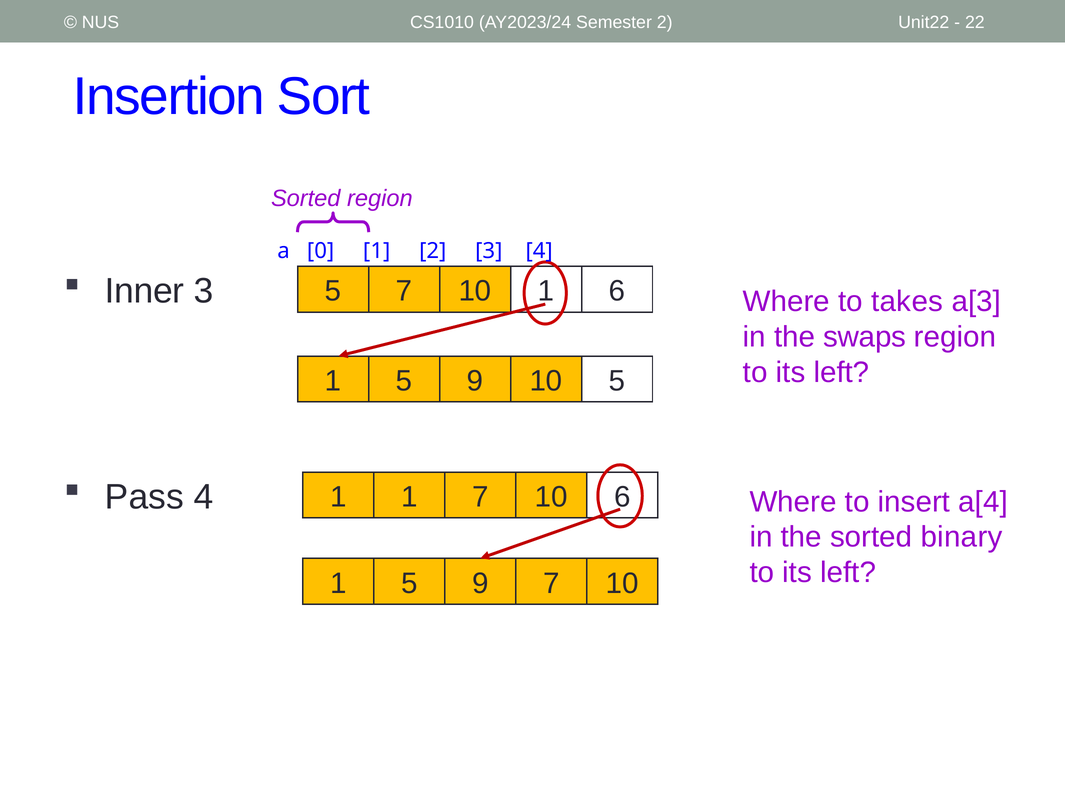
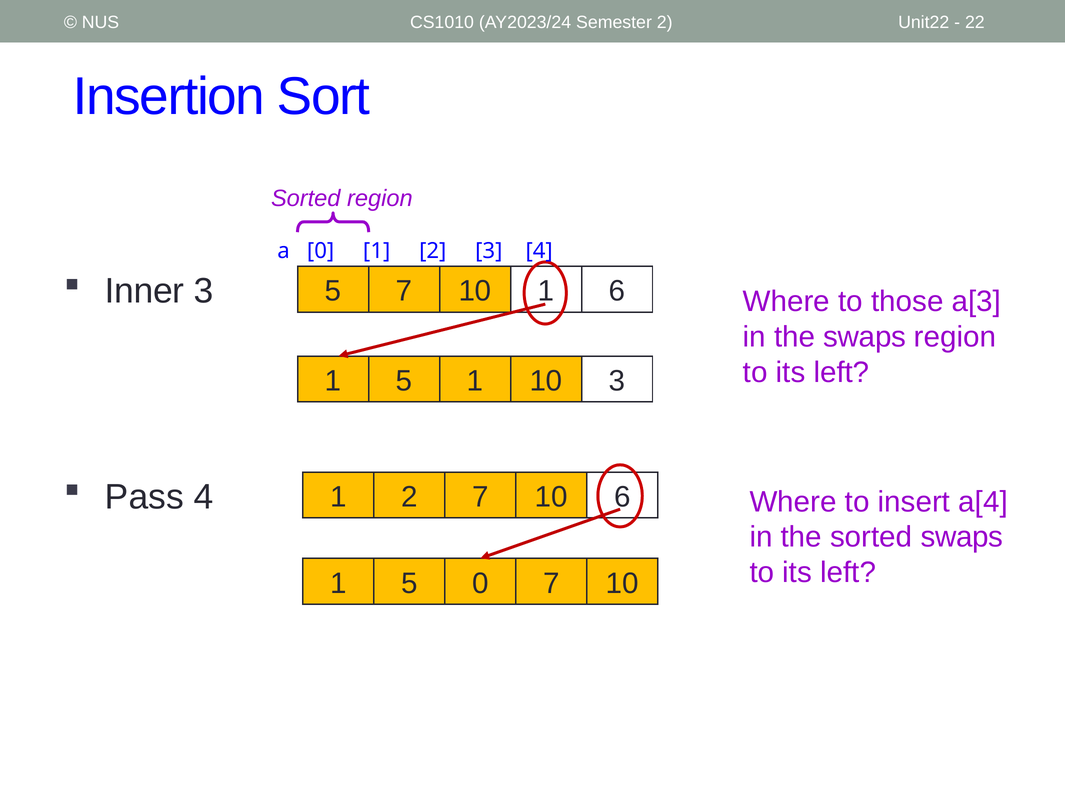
takes: takes -> those
9 at (475, 381): 9 -> 1
10 5: 5 -> 3
1 at (409, 498): 1 -> 2
sorted binary: binary -> swaps
9 at (480, 584): 9 -> 0
